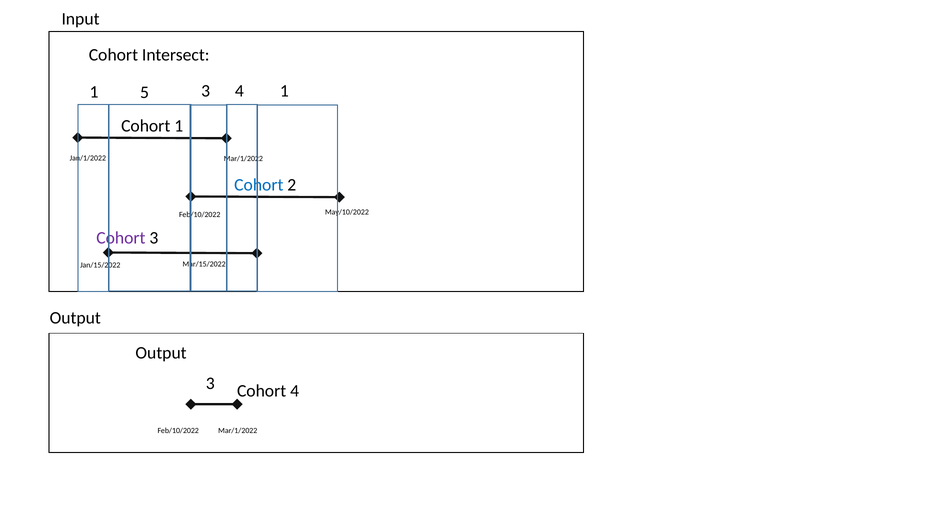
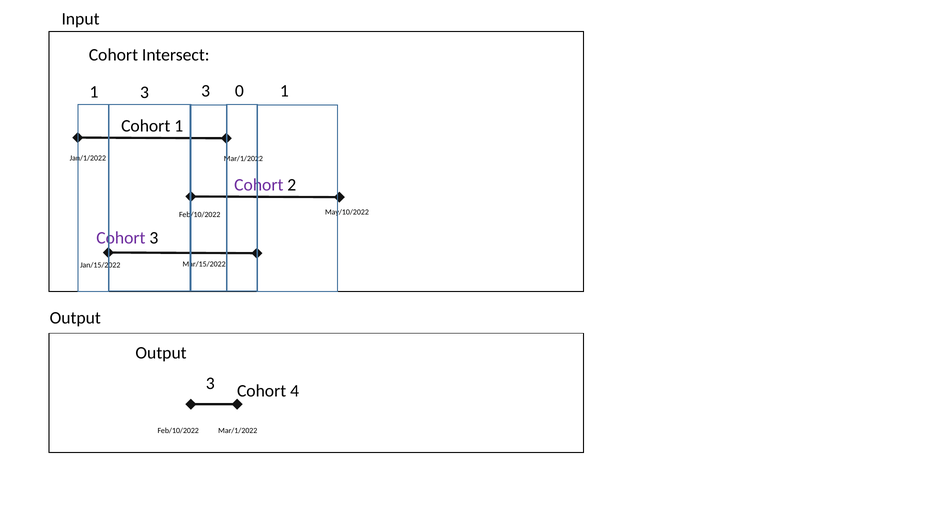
5 at (144, 92): 5 -> 3
3 4: 4 -> 0
Cohort at (259, 185) colour: blue -> purple
